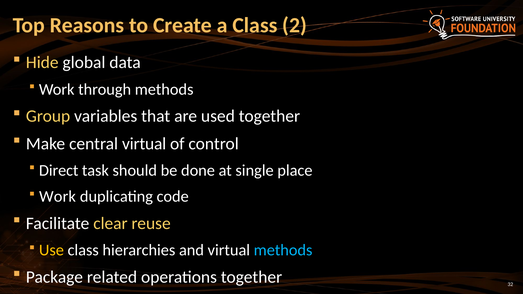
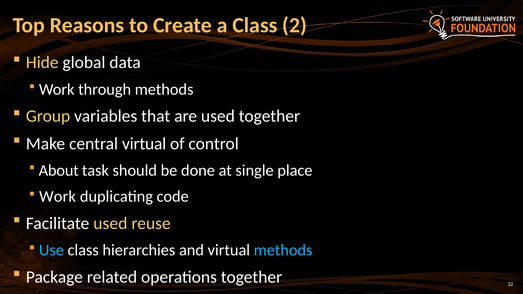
Direct: Direct -> About
Facilitate clear: clear -> used
Use colour: yellow -> light blue
